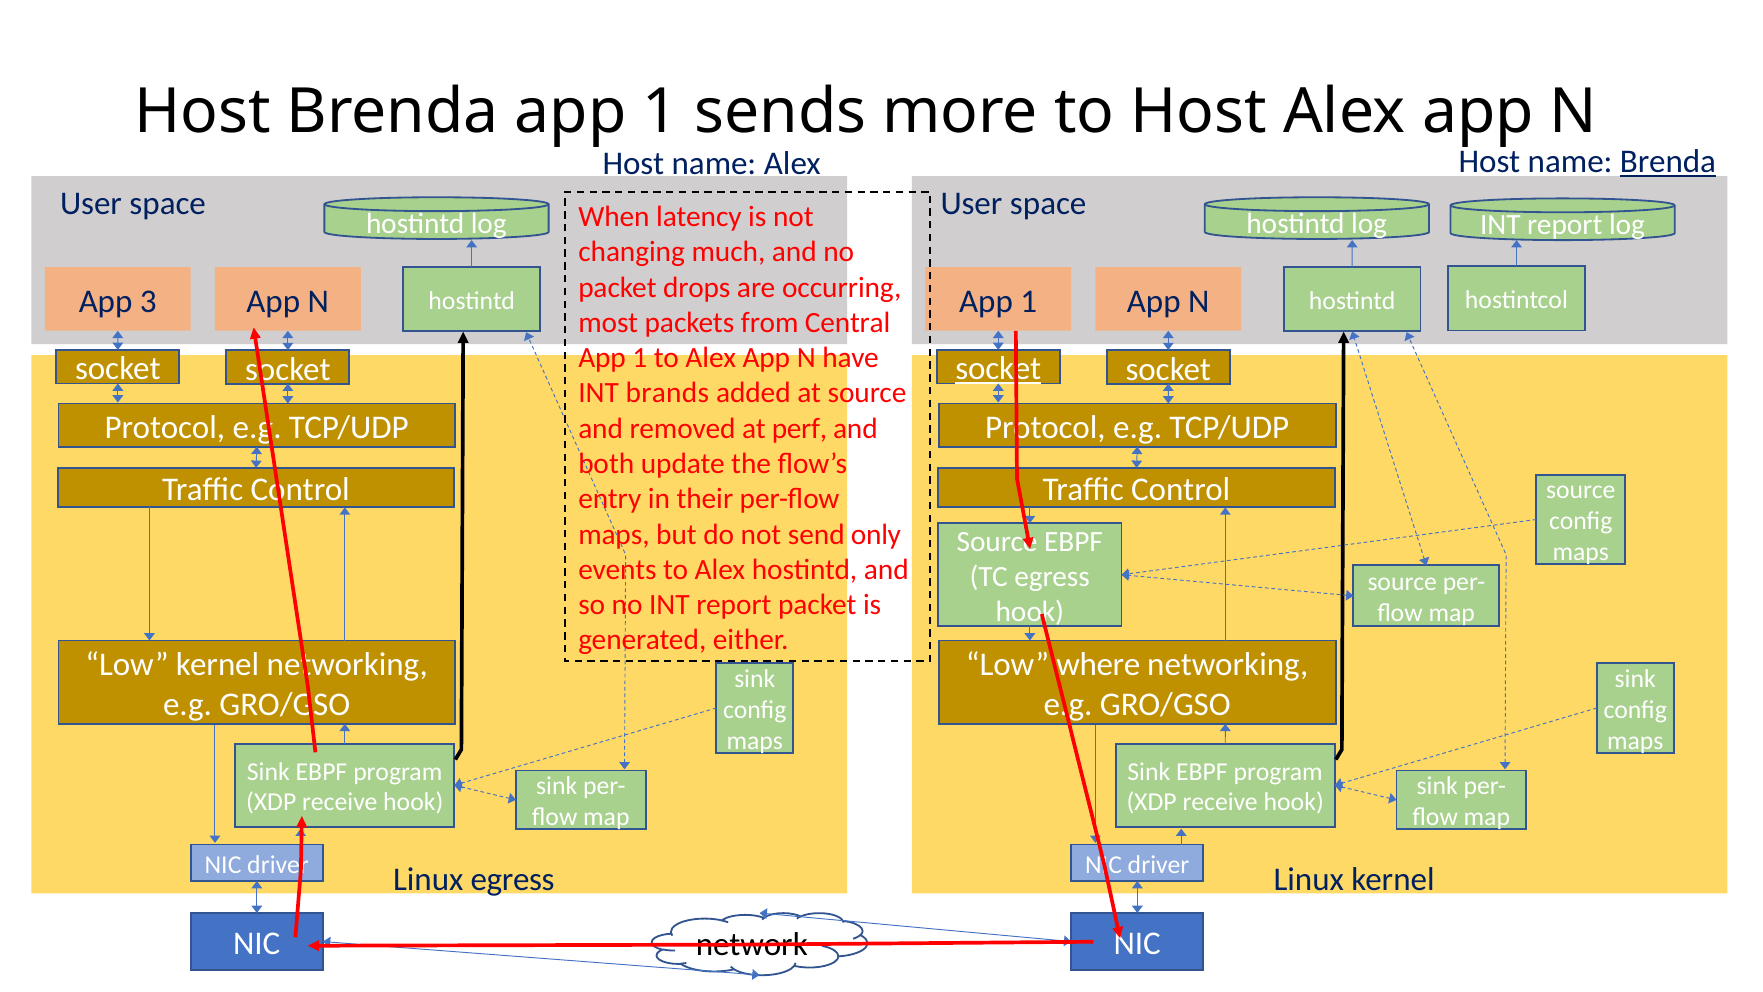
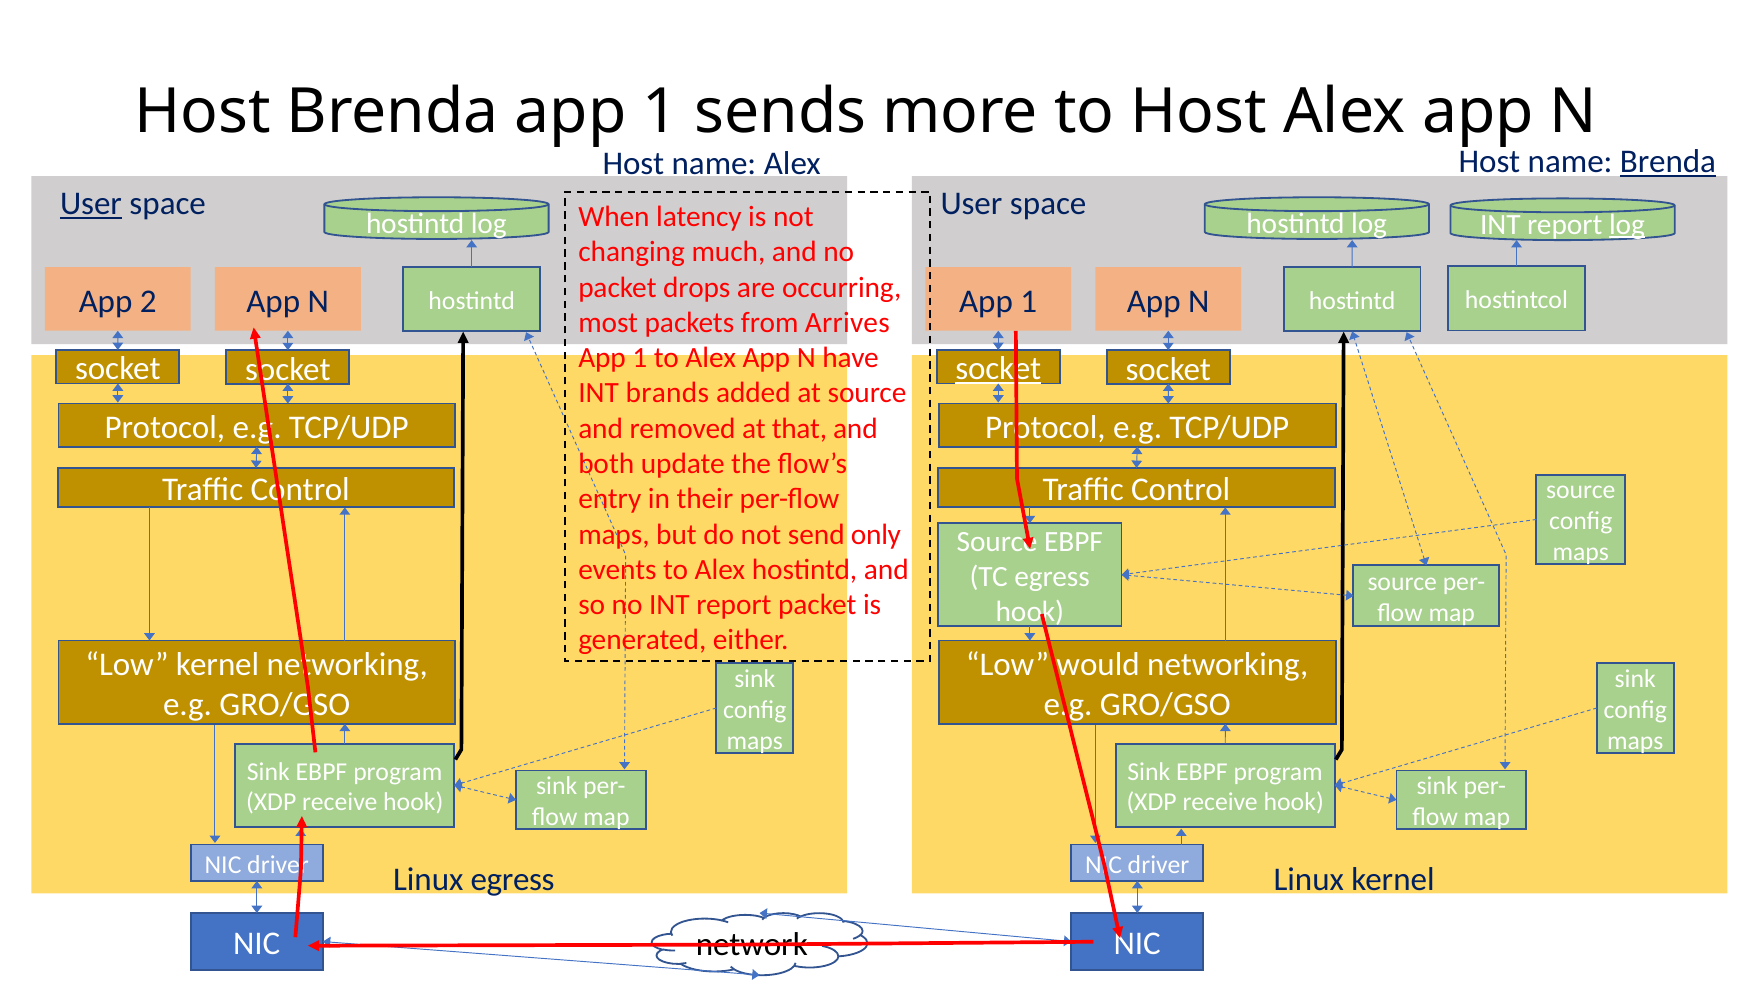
User at (91, 204) underline: none -> present
log at (1627, 225) underline: none -> present
3: 3 -> 2
Central: Central -> Arrives
perf: perf -> that
where: where -> would
